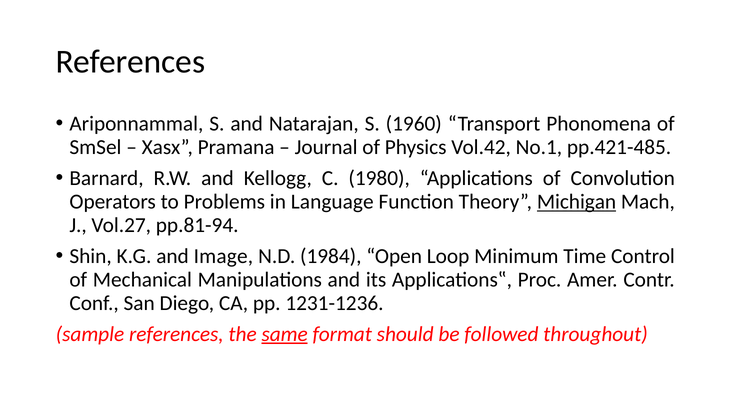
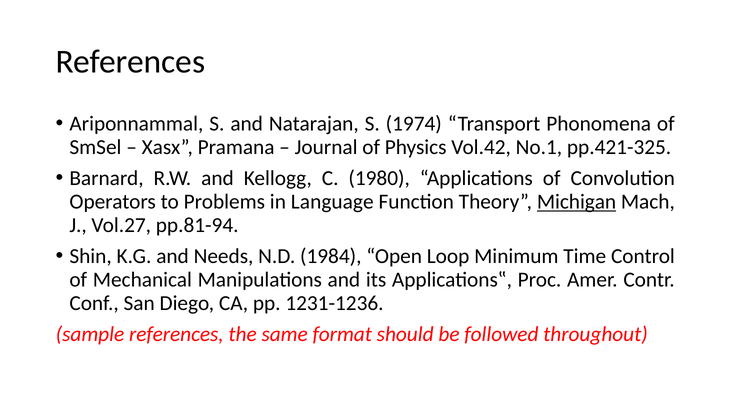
1960: 1960 -> 1974
pp.421-485: pp.421-485 -> pp.421-325
Image: Image -> Needs
same underline: present -> none
